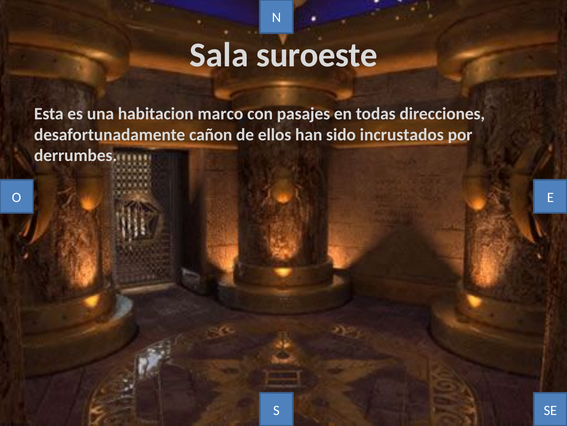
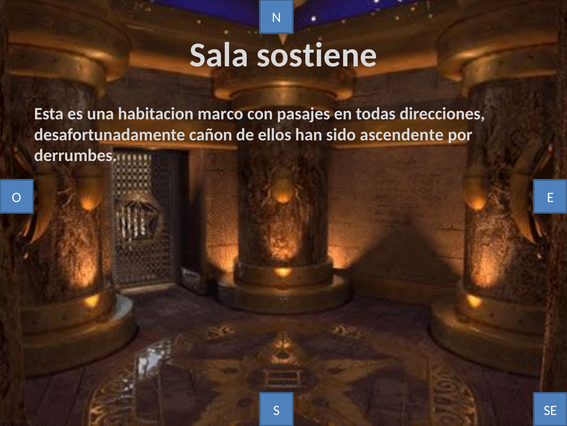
suroeste: suroeste -> sostiene
incrustados: incrustados -> ascendente
